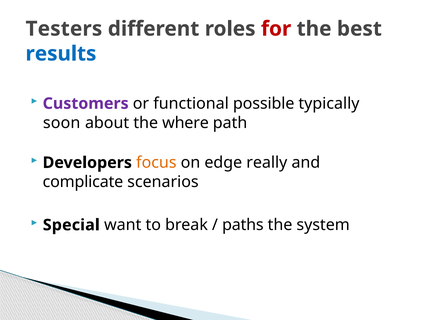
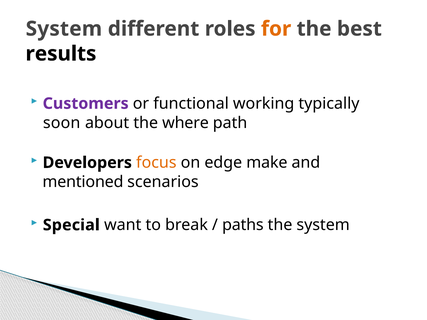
Testers at (64, 29): Testers -> System
for colour: red -> orange
results colour: blue -> black
possible: possible -> working
really: really -> make
complicate: complicate -> mentioned
